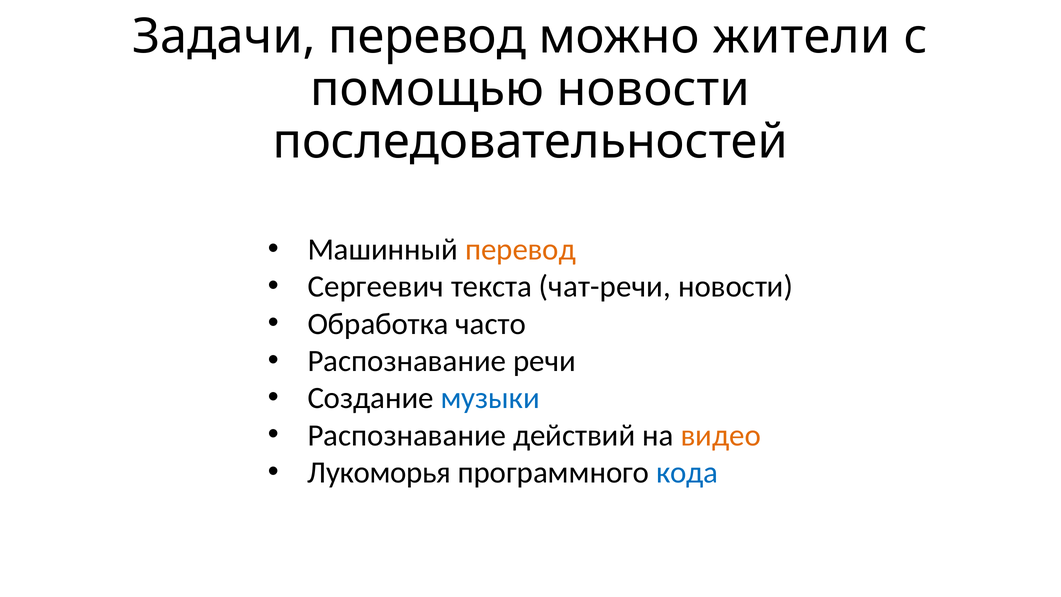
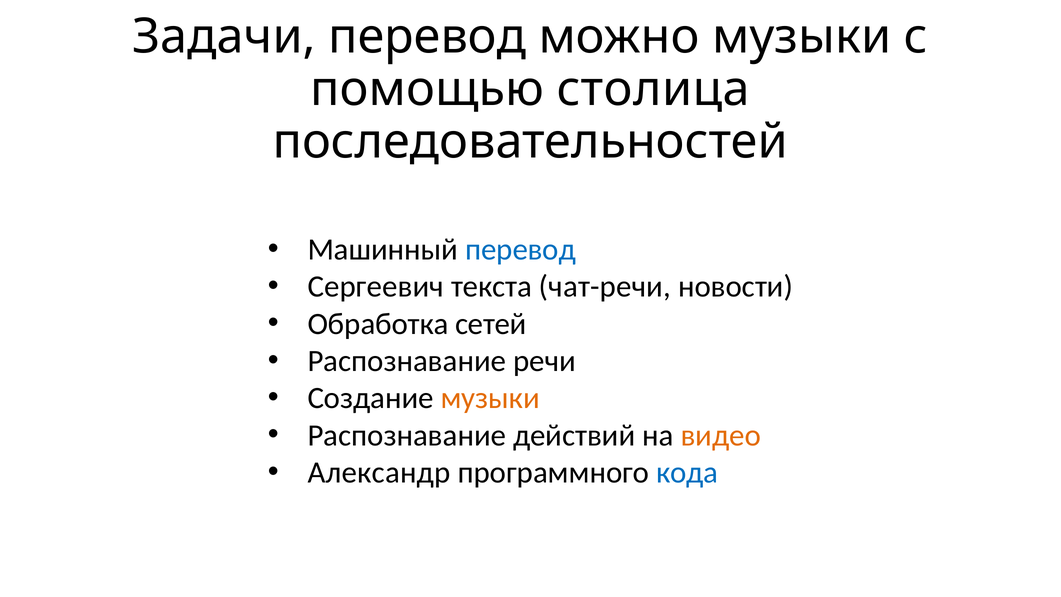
можно жители: жители -> музыки
помощью новости: новости -> столица
перевод at (521, 249) colour: orange -> blue
часто: часто -> сетей
музыки at (490, 398) colour: blue -> orange
Лукоморья: Лукоморья -> Александр
